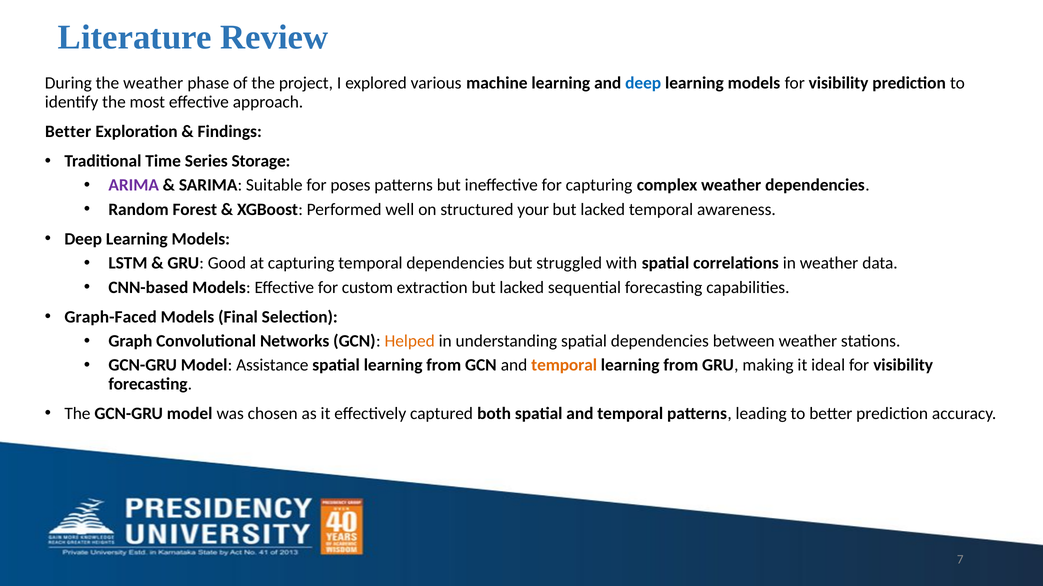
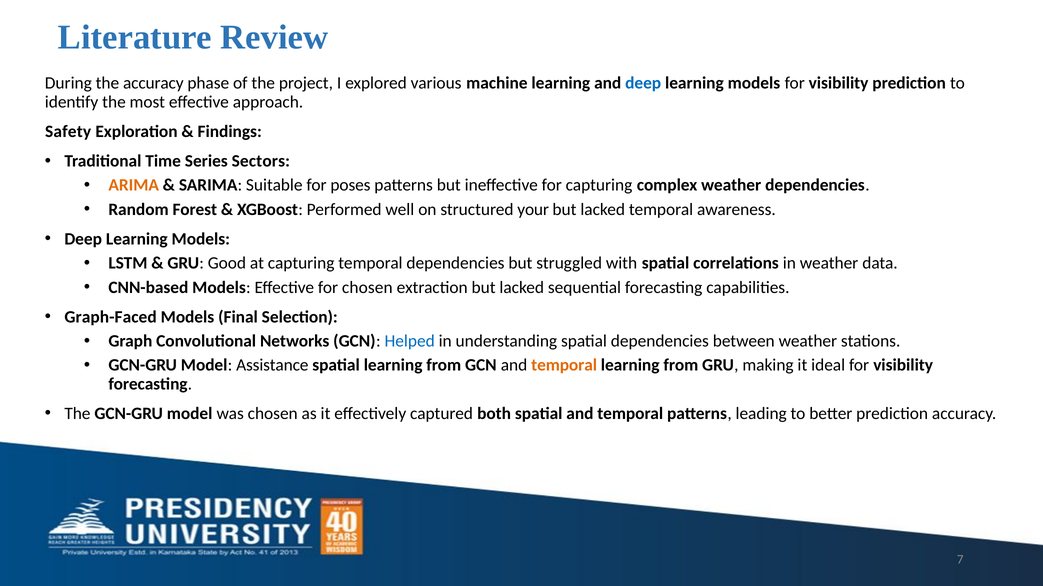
the weather: weather -> accuracy
Better at (68, 132): Better -> Safety
Storage: Storage -> Sectors
ARIMA colour: purple -> orange
for custom: custom -> chosen
Helped colour: orange -> blue
